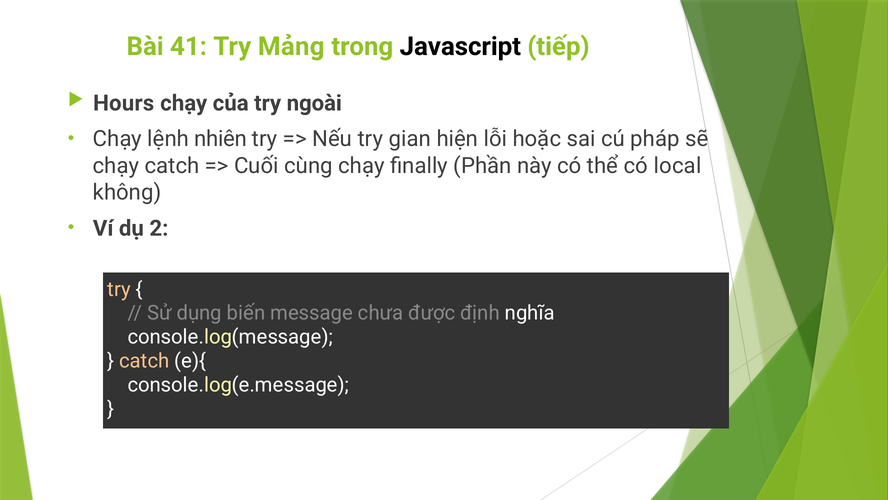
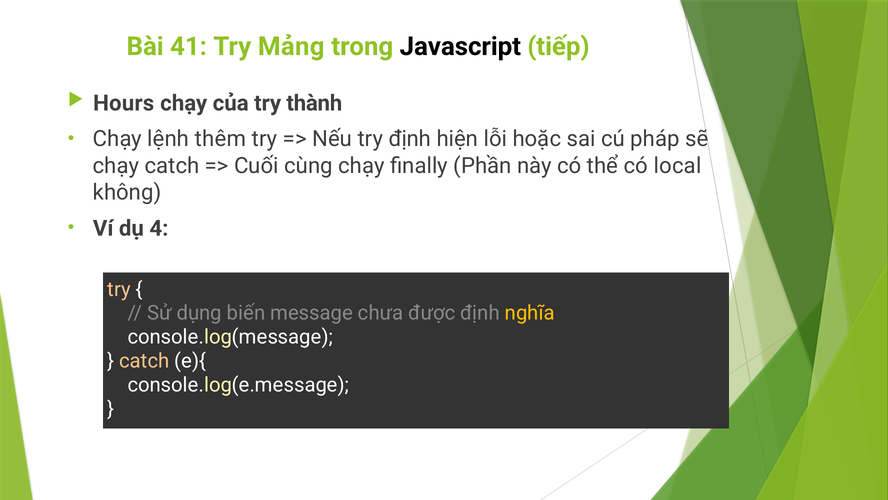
ngoài: ngoài -> thành
nhiên: nhiên -> thêm
try gian: gian -> định
2: 2 -> 4
nghĩa colour: white -> yellow
